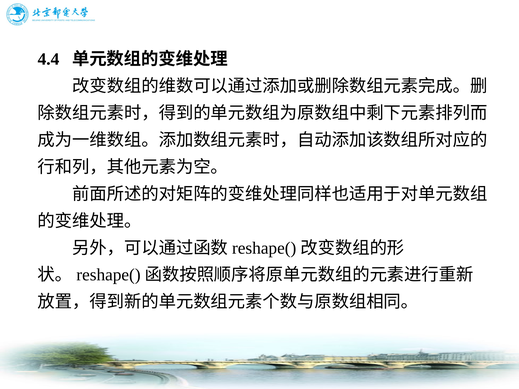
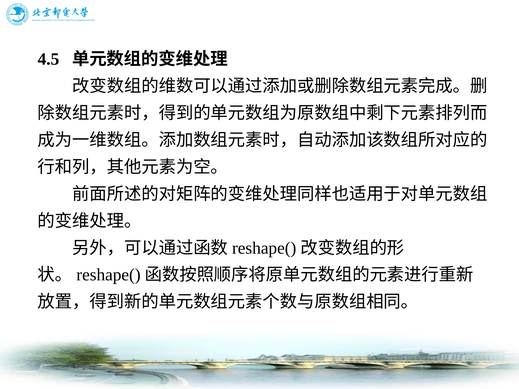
4.4: 4.4 -> 4.5
